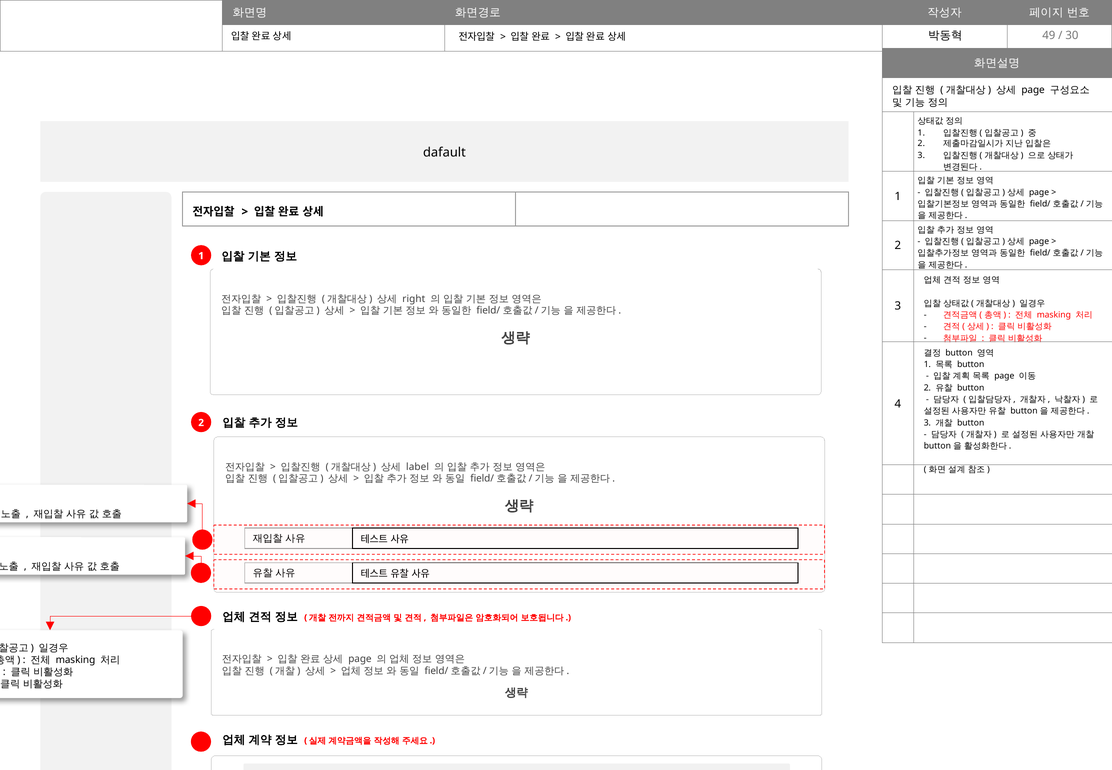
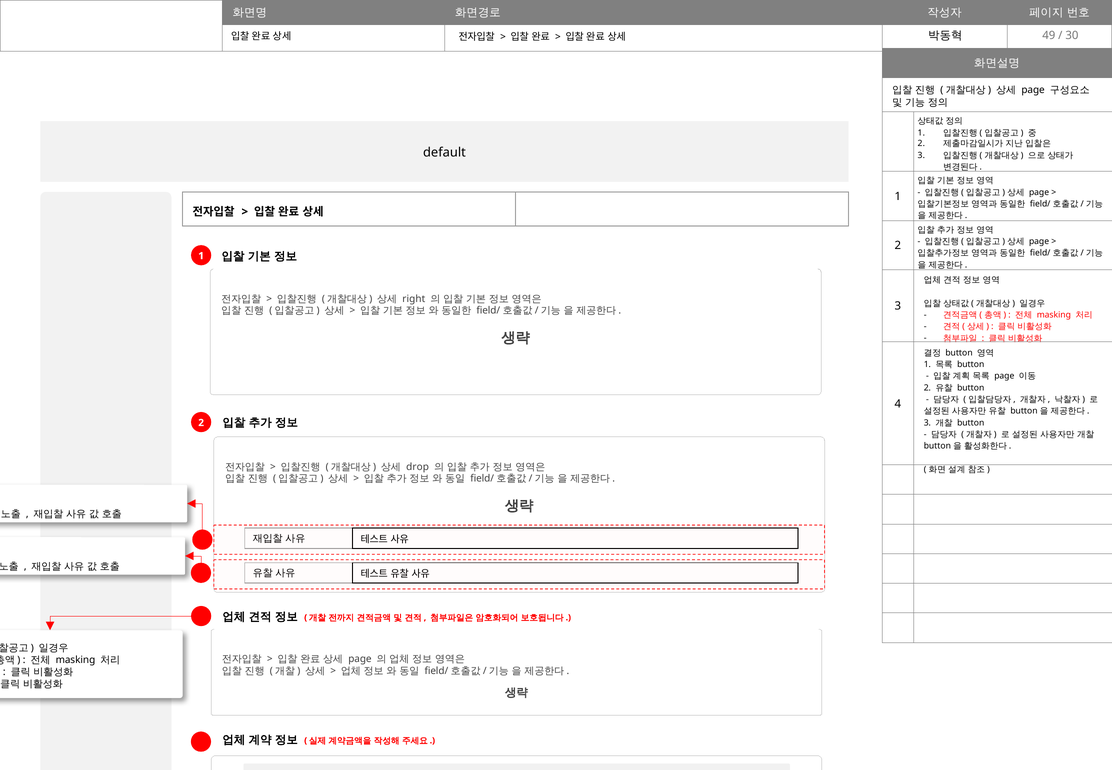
dafault: dafault -> default
label: label -> drop
